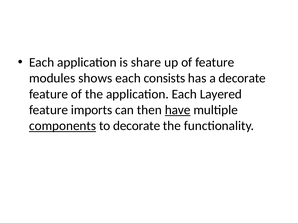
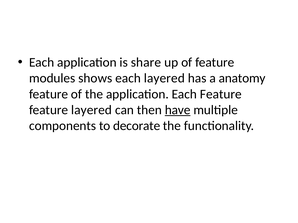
each consists: consists -> layered
a decorate: decorate -> anatomy
Each Layered: Layered -> Feature
feature imports: imports -> layered
components underline: present -> none
